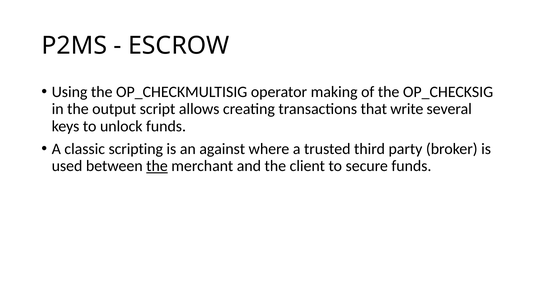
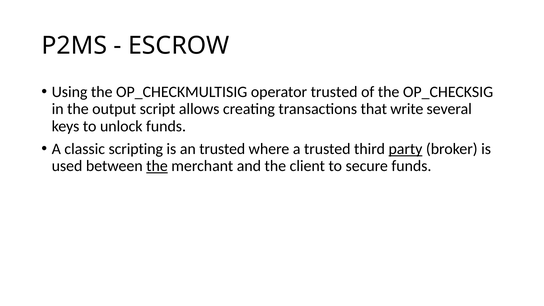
operator making: making -> trusted
an against: against -> trusted
party underline: none -> present
